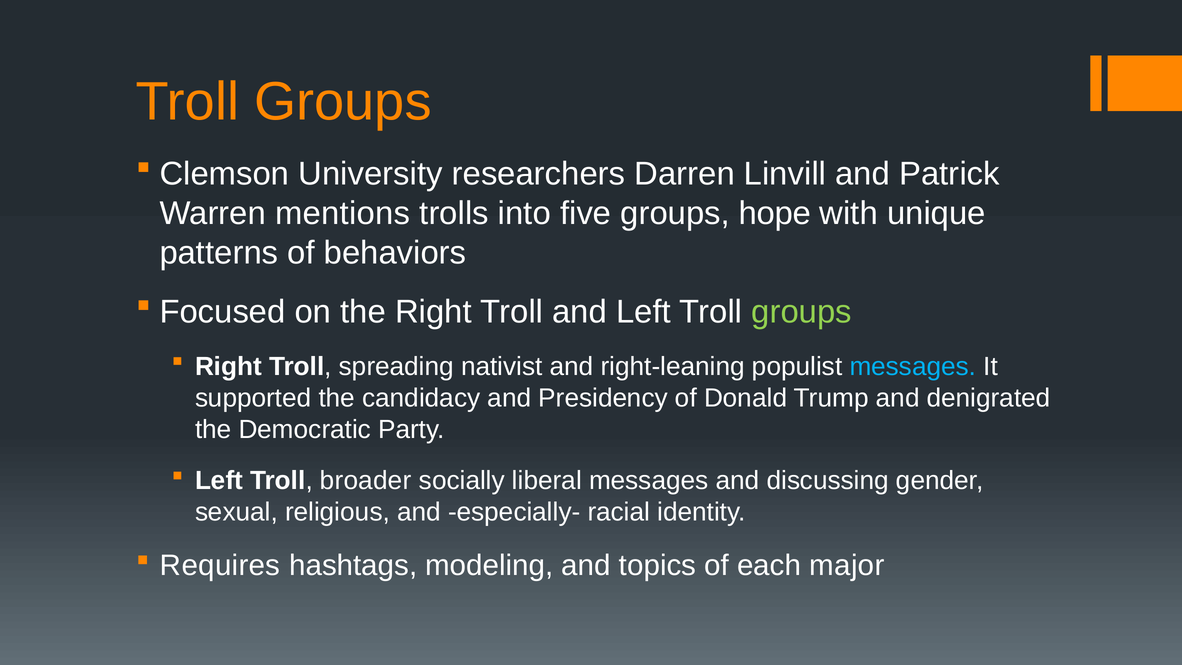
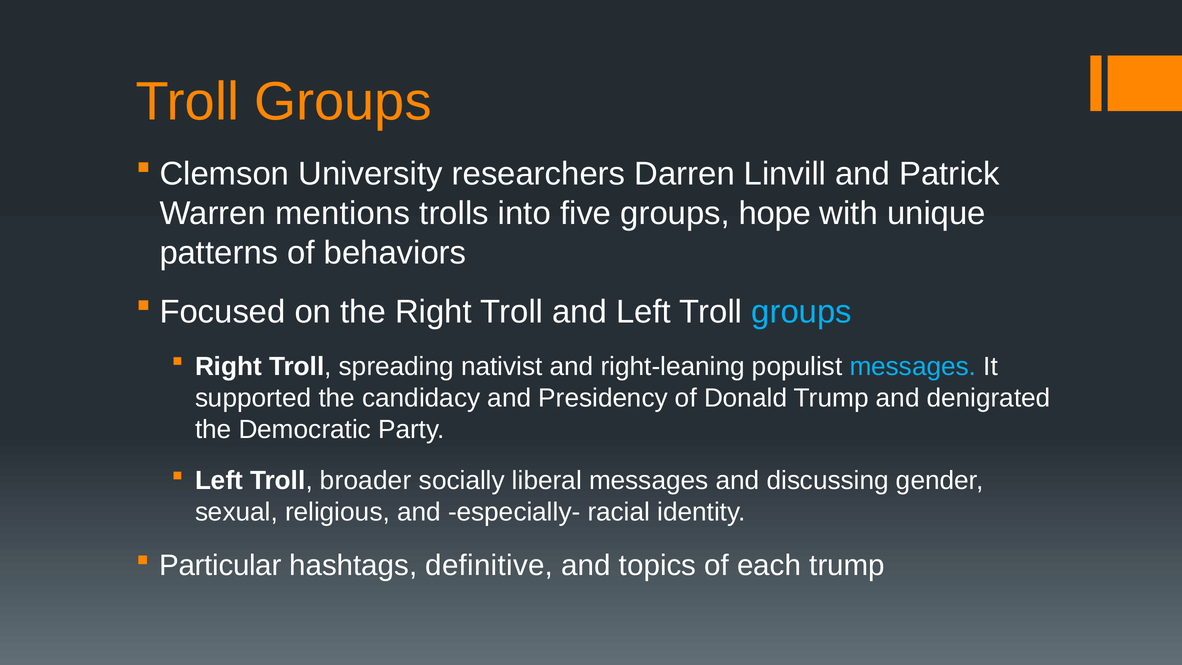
groups at (802, 312) colour: light green -> light blue
Requires: Requires -> Particular
modeling: modeling -> definitive
each major: major -> trump
